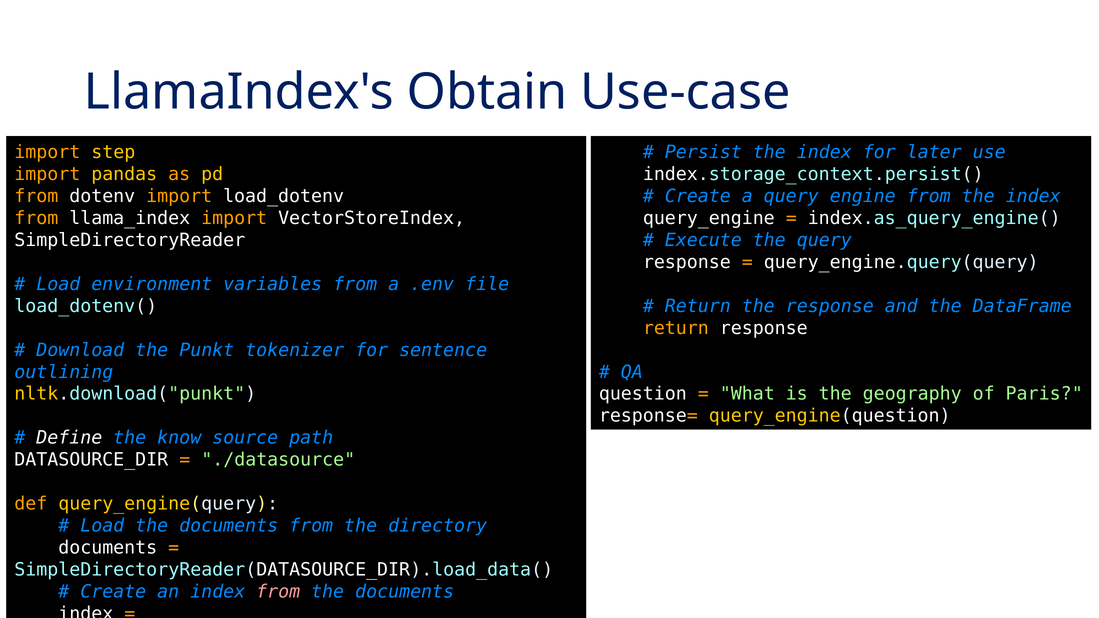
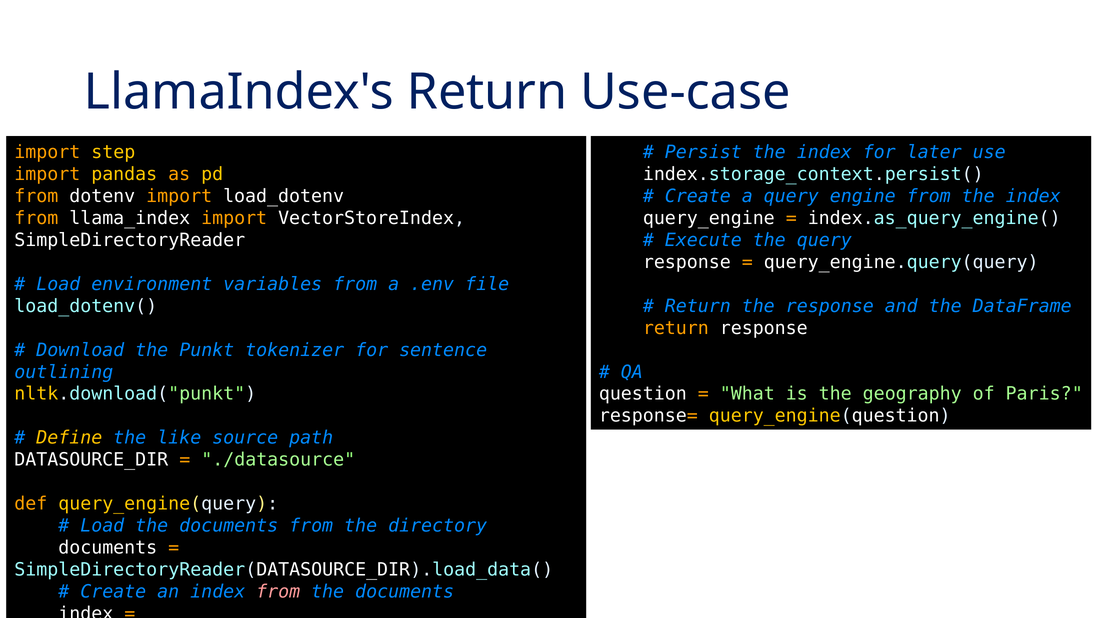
LlamaIndex's Obtain: Obtain -> Return
Define colour: white -> yellow
know: know -> like
